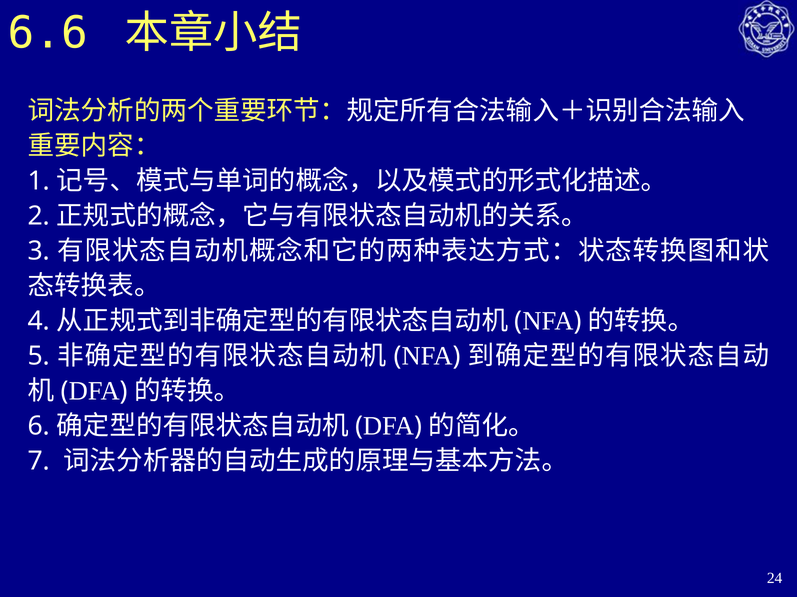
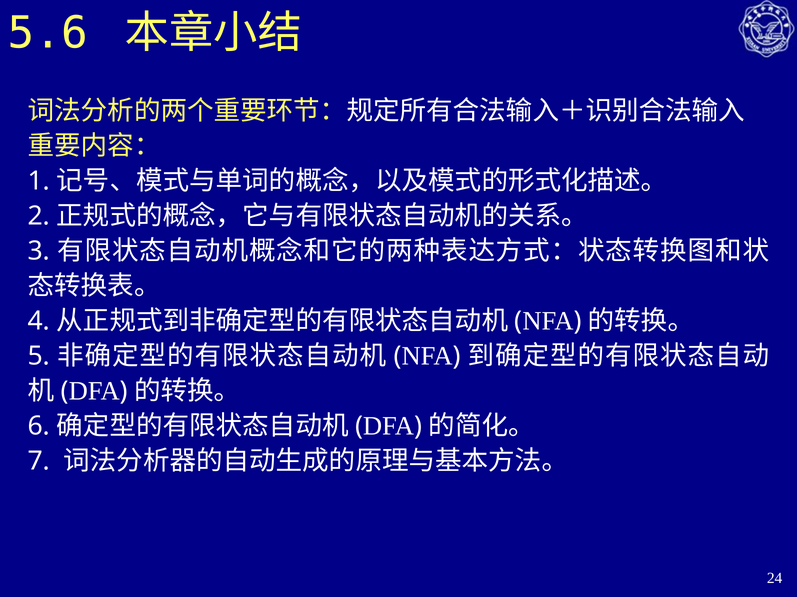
6.6: 6.6 -> 5.6
